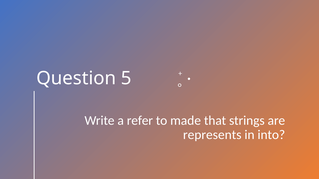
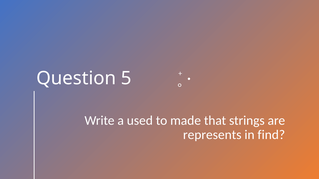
refer: refer -> used
into: into -> find
